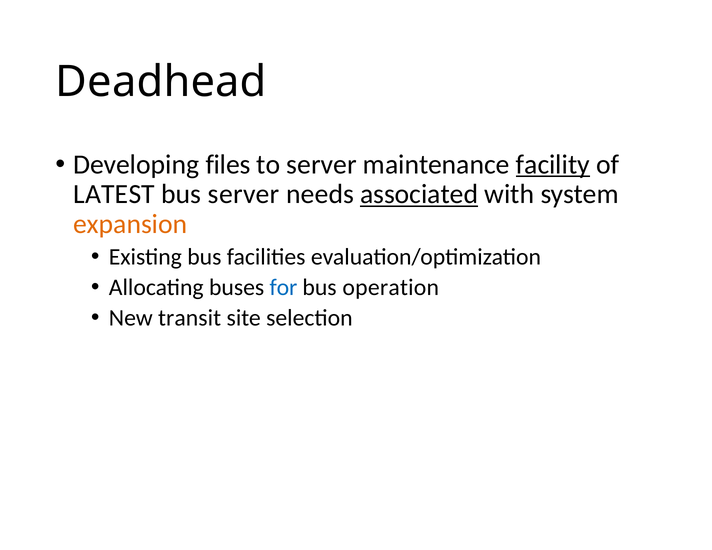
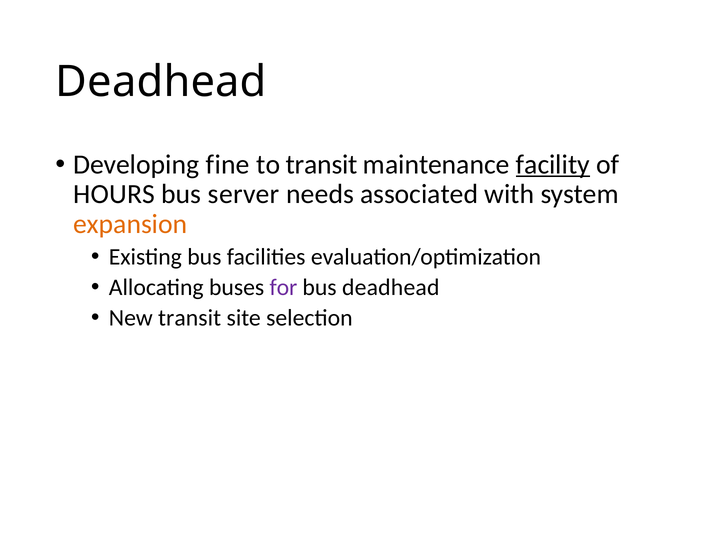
files: files -> fine
to server: server -> transit
LATEST: LATEST -> HOURS
associated underline: present -> none
for colour: blue -> purple
bus operation: operation -> deadhead
